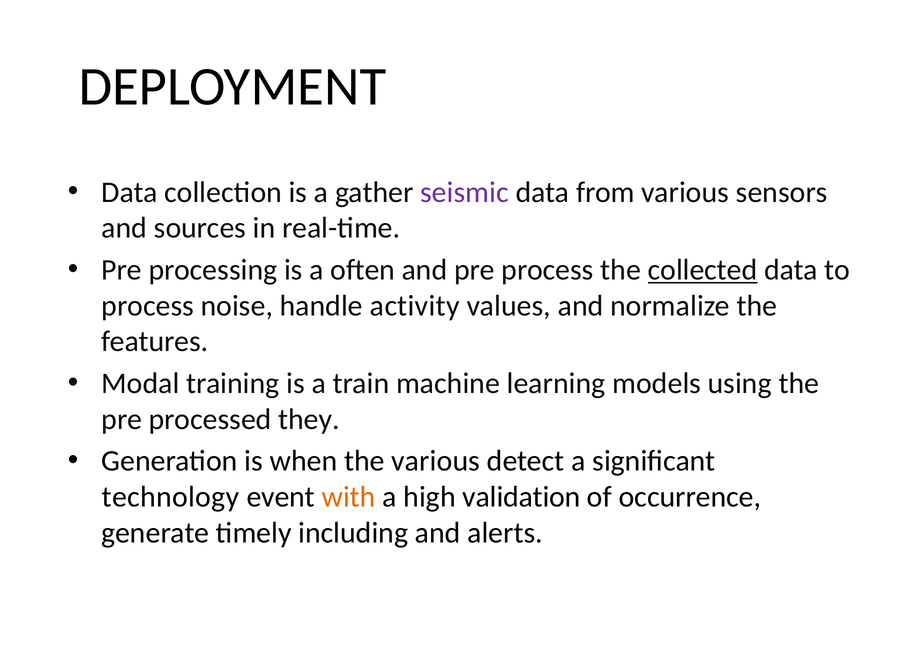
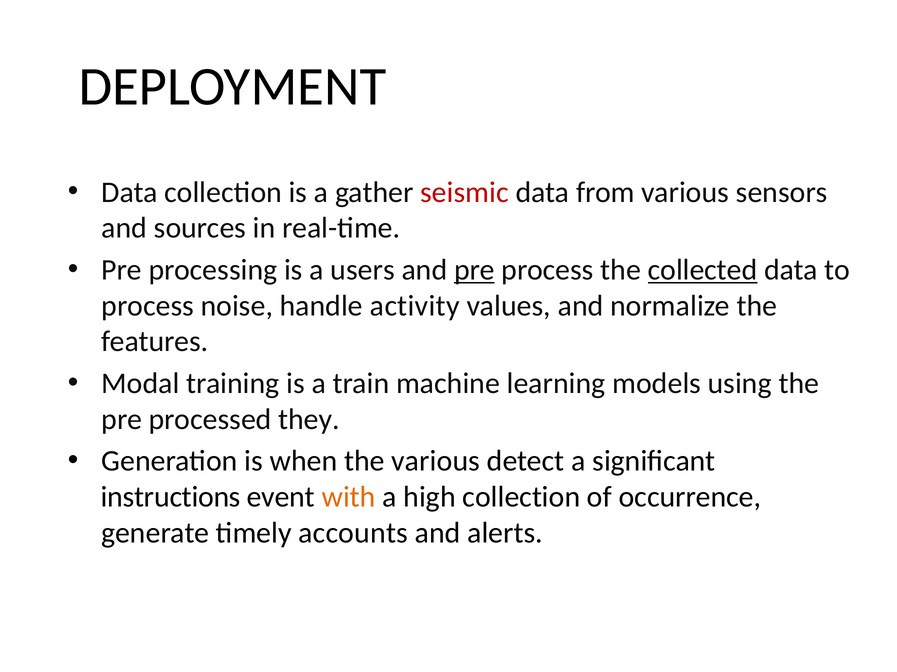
seismic colour: purple -> red
often: often -> users
pre at (474, 270) underline: none -> present
technology: technology -> instructions
high validation: validation -> collection
including: including -> accounts
